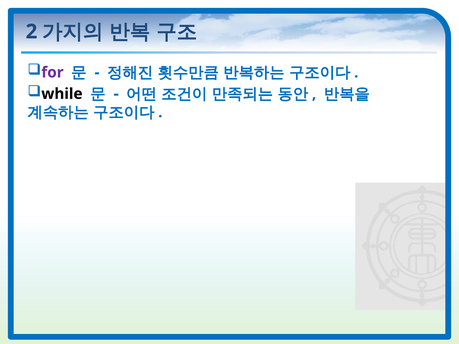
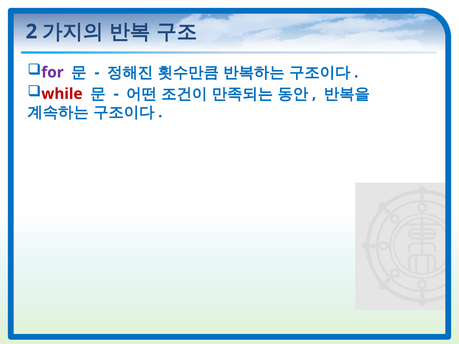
while colour: black -> red
